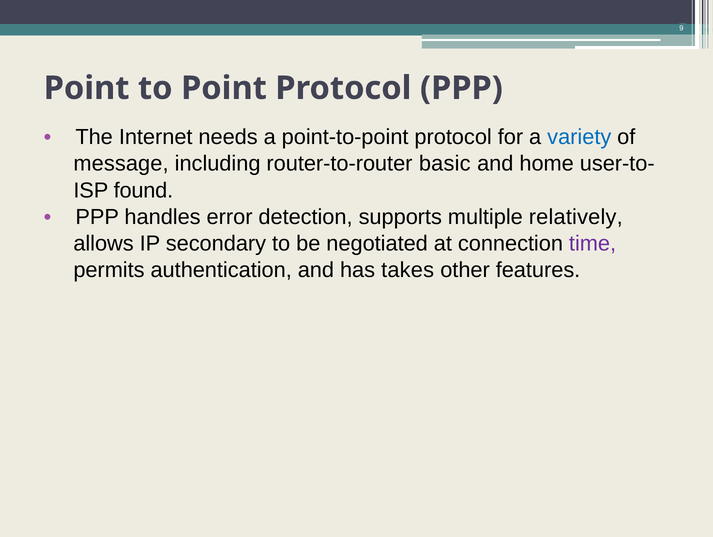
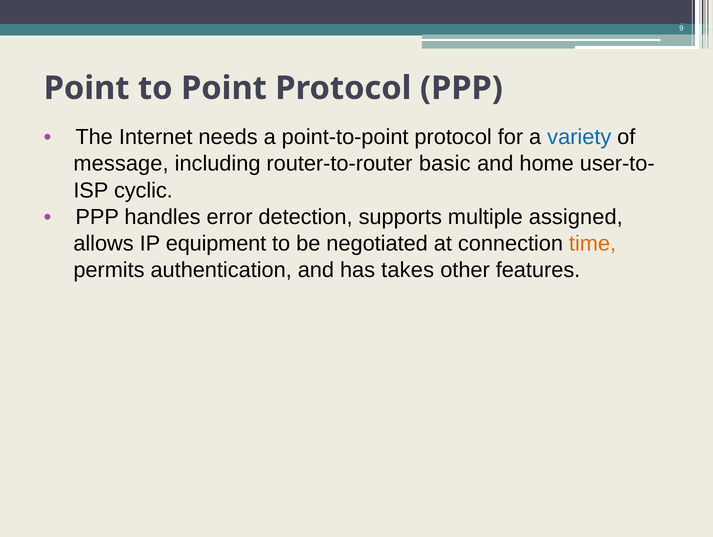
found: found -> cyclic
relatively: relatively -> assigned
secondary: secondary -> equipment
time colour: purple -> orange
